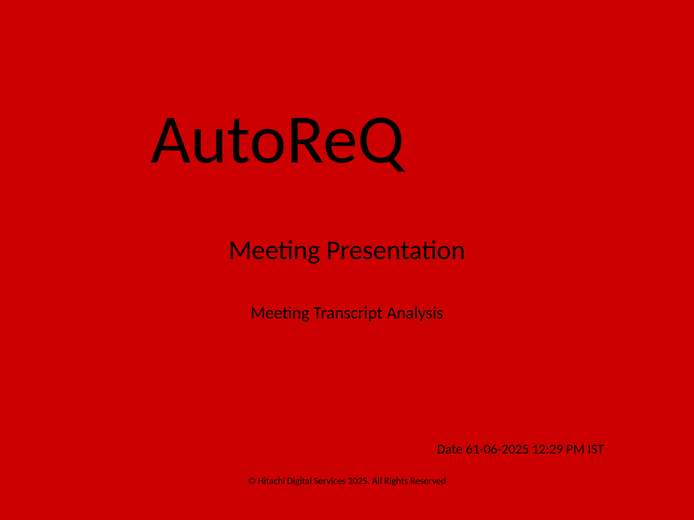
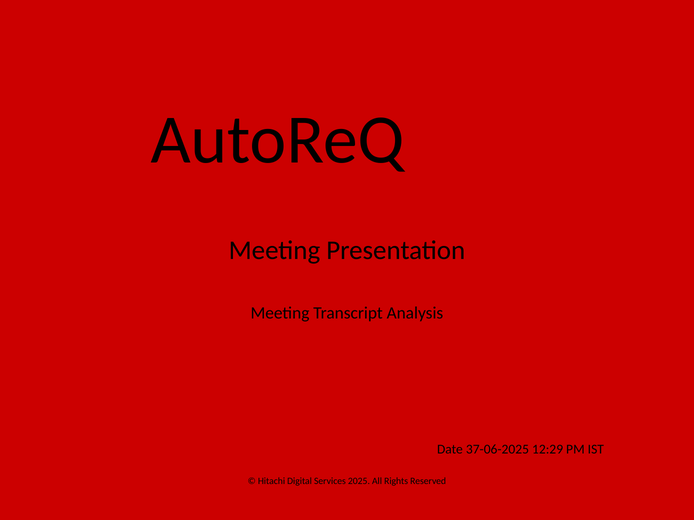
61-06-2025: 61-06-2025 -> 37-06-2025
